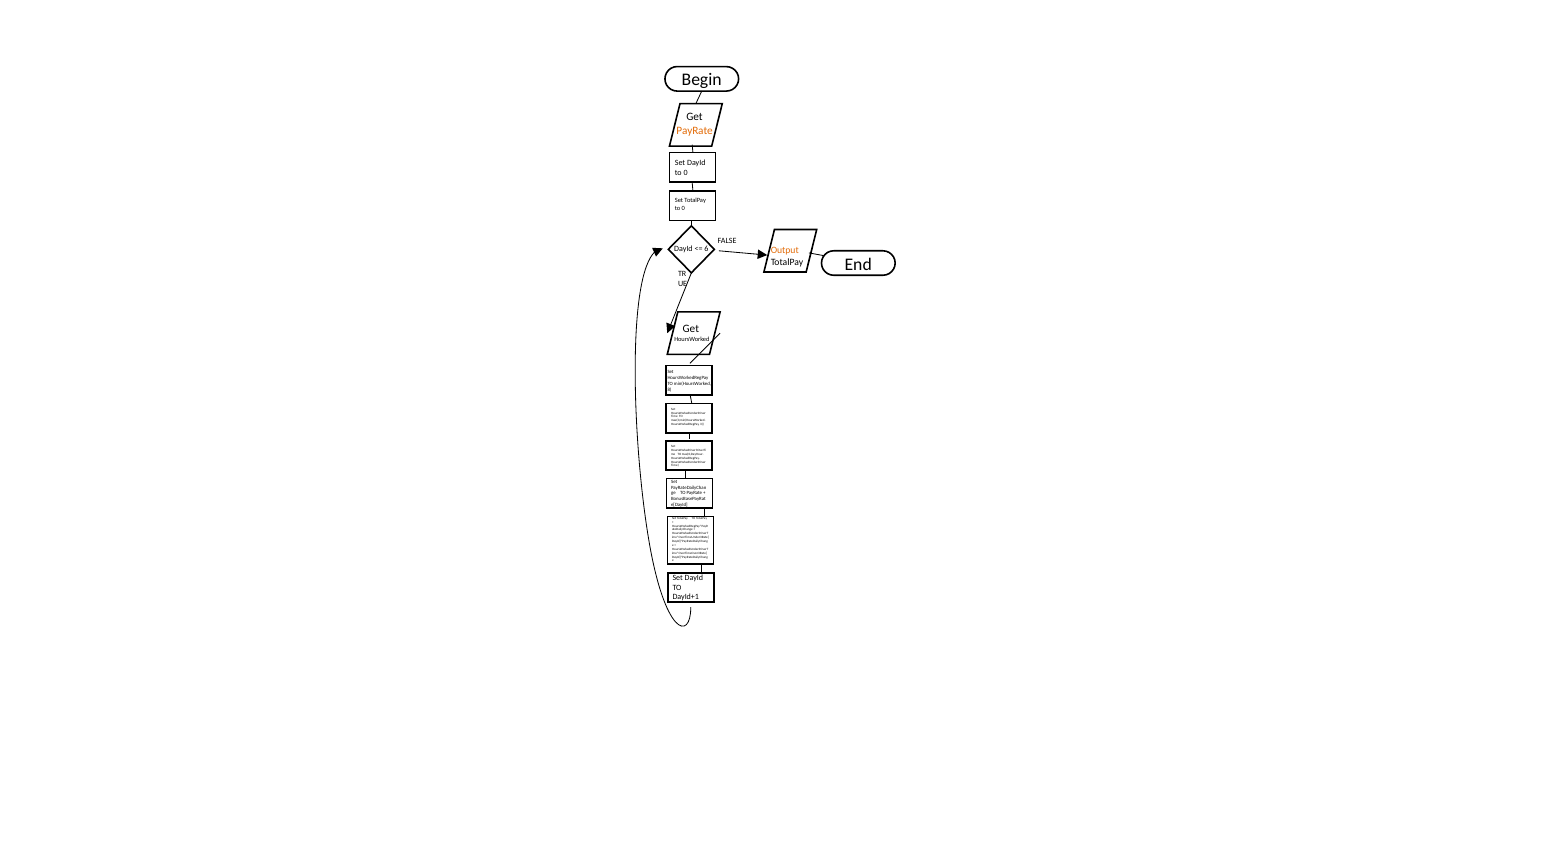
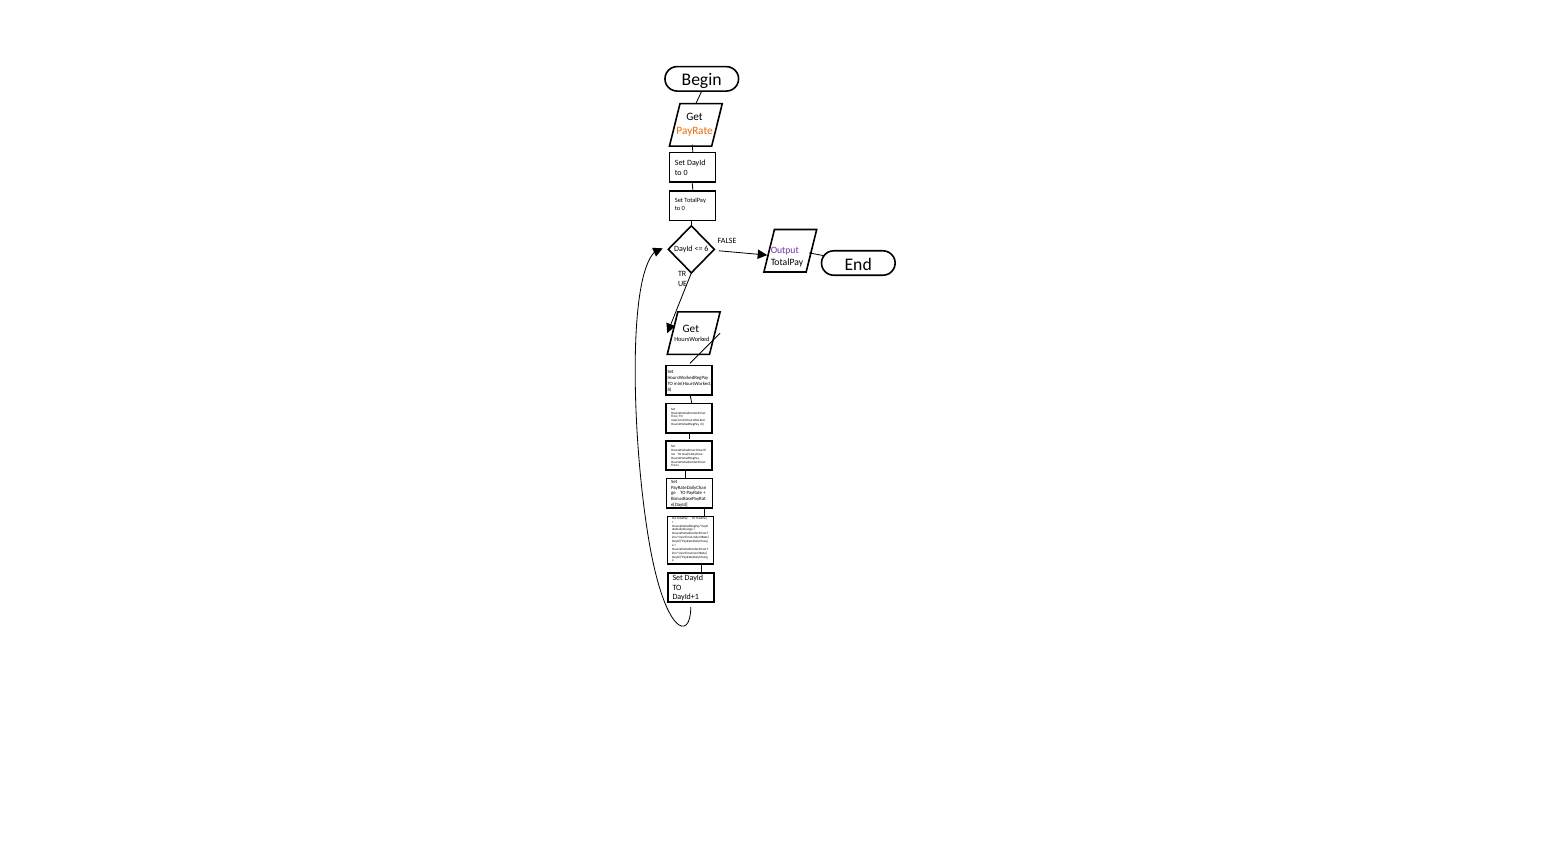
Output colour: orange -> purple
